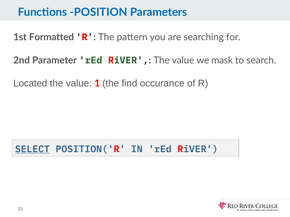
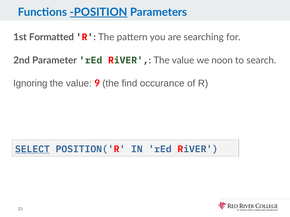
POSITION underline: none -> present
mask: mask -> noon
Located: Located -> Ignoring
1: 1 -> 9
